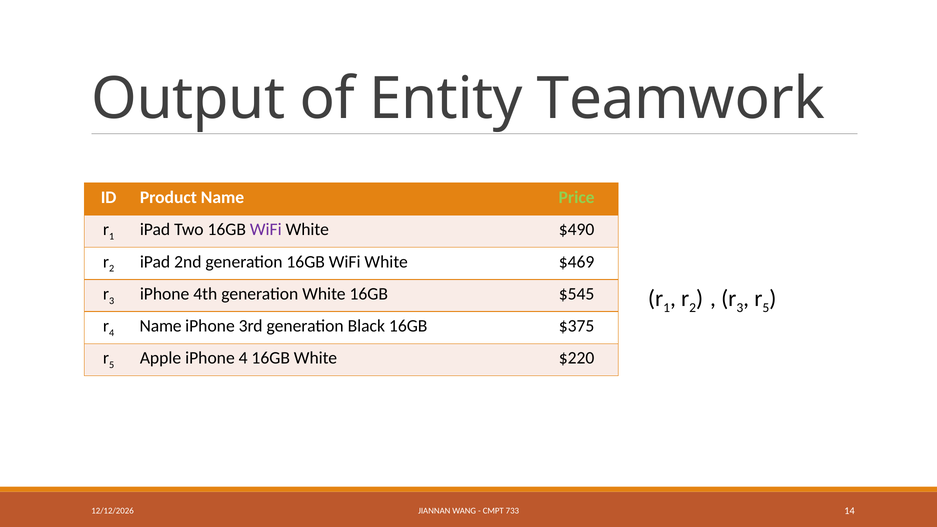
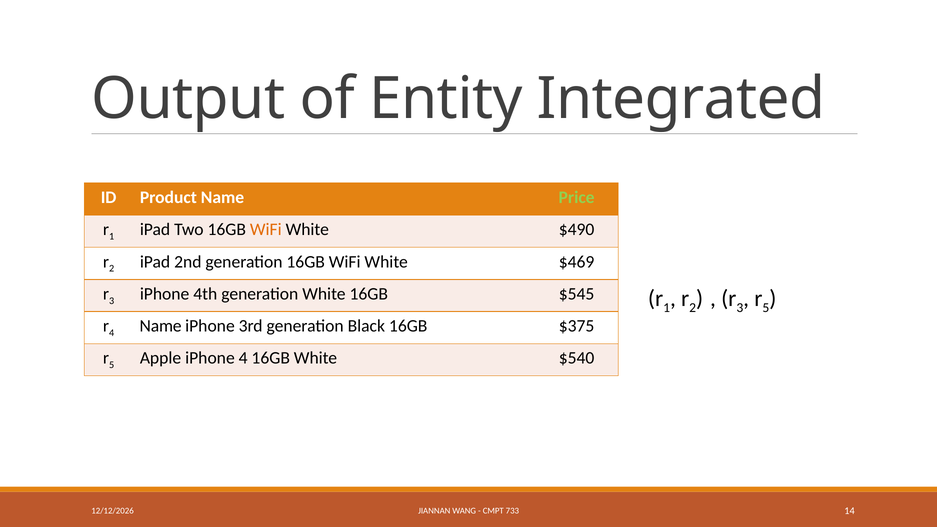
Teamwork: Teamwork -> Integrated
WiFi at (266, 230) colour: purple -> orange
$220: $220 -> $540
